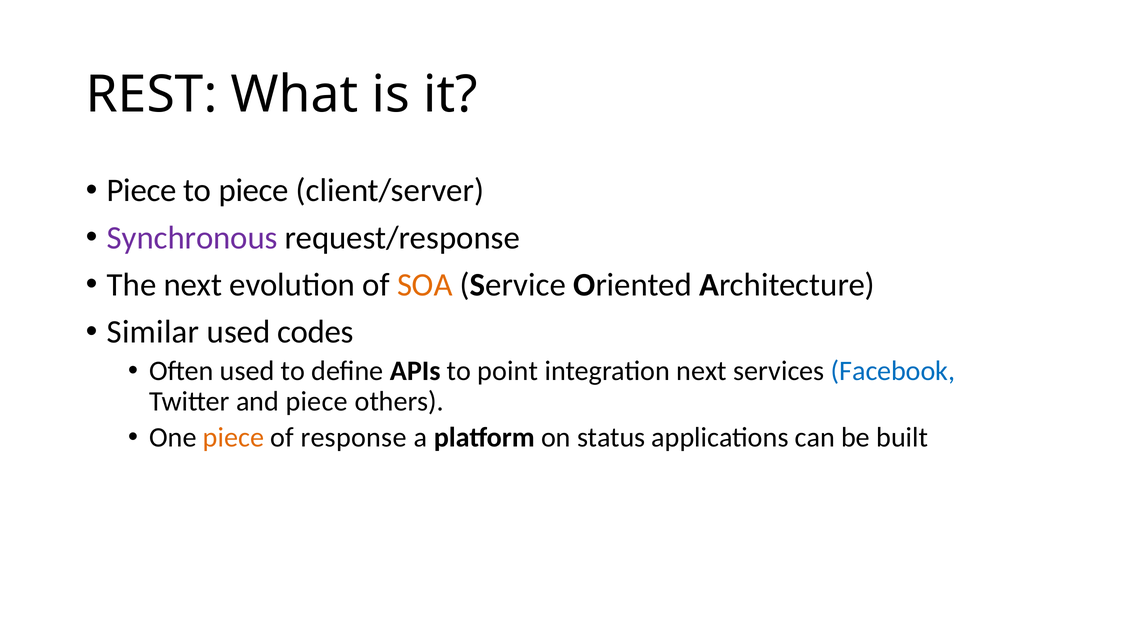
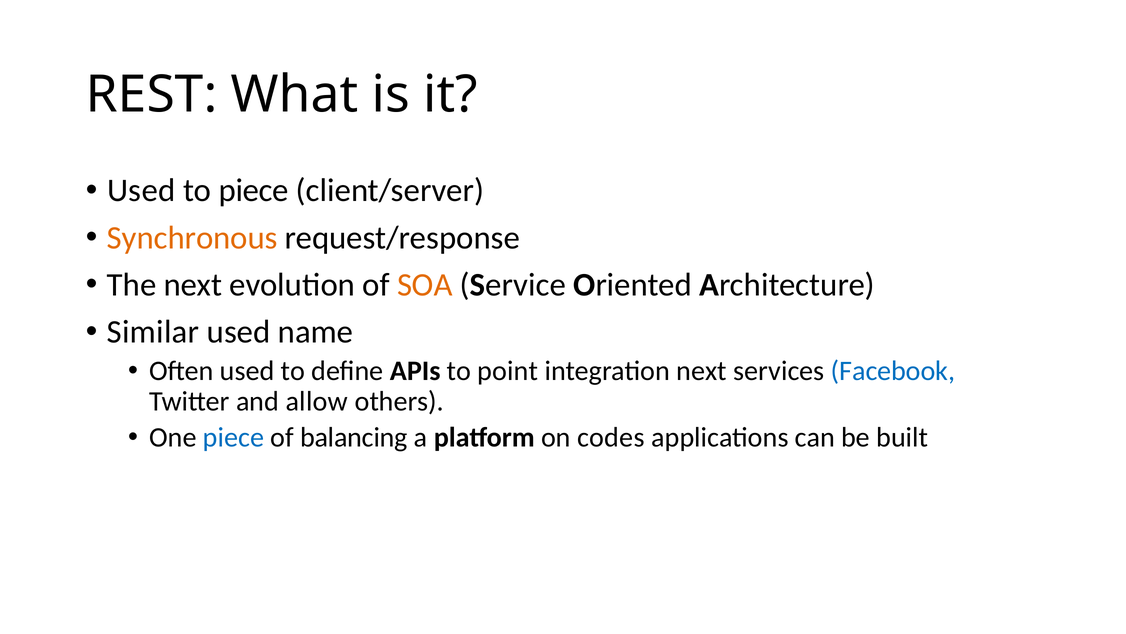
Piece at (142, 190): Piece -> Used
Synchronous colour: purple -> orange
codes: codes -> name
and piece: piece -> allow
piece at (233, 437) colour: orange -> blue
response: response -> balancing
status: status -> codes
